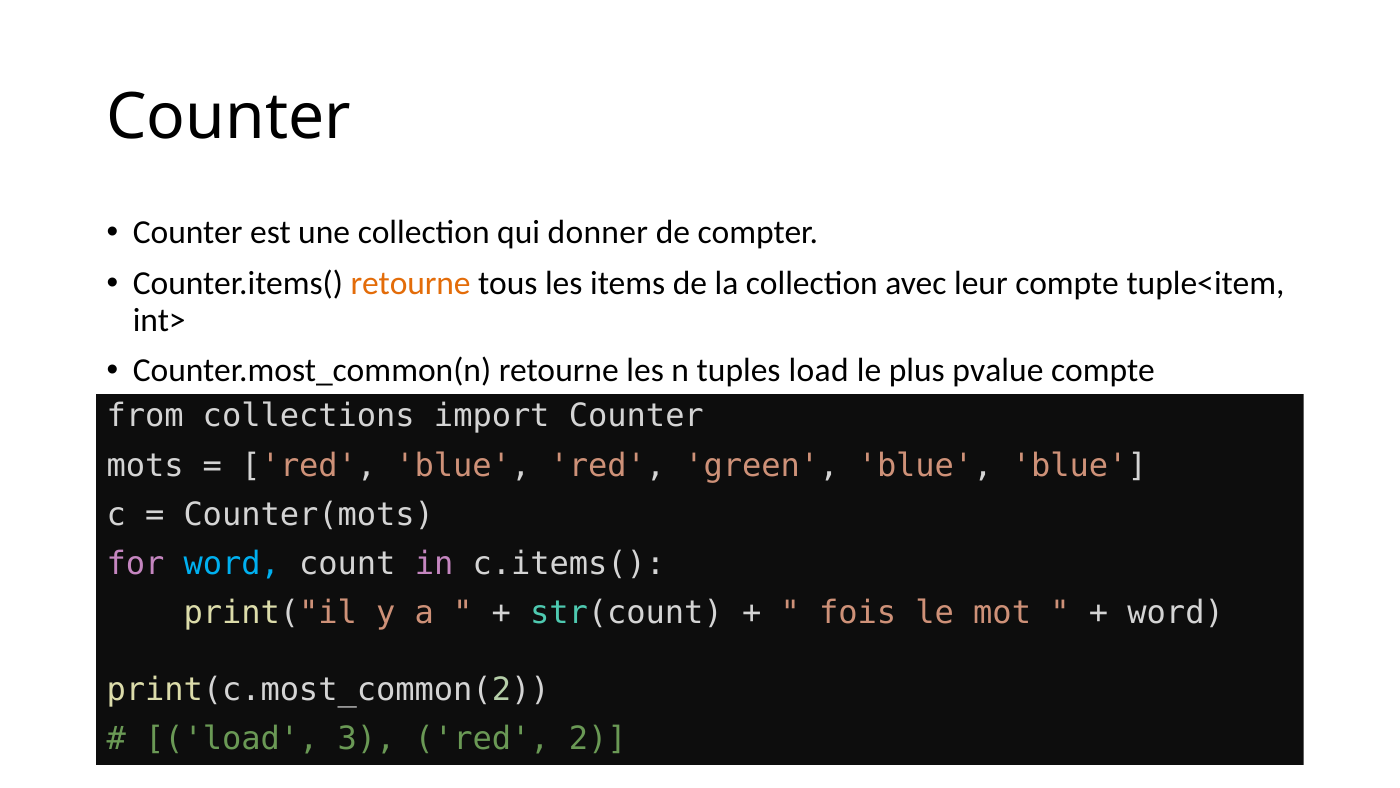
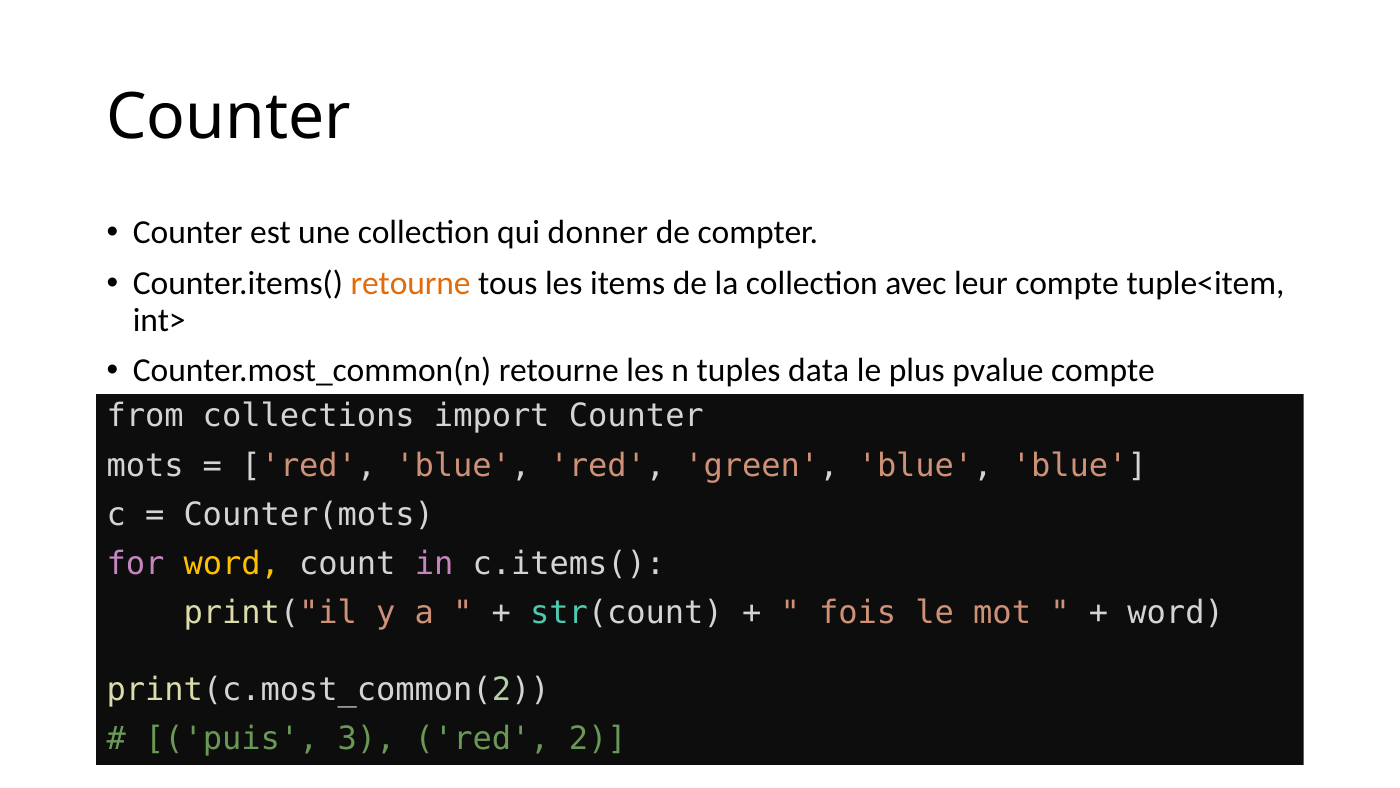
tuples load: load -> data
word at (232, 564) colour: light blue -> yellow
load at (232, 738): load -> puis
